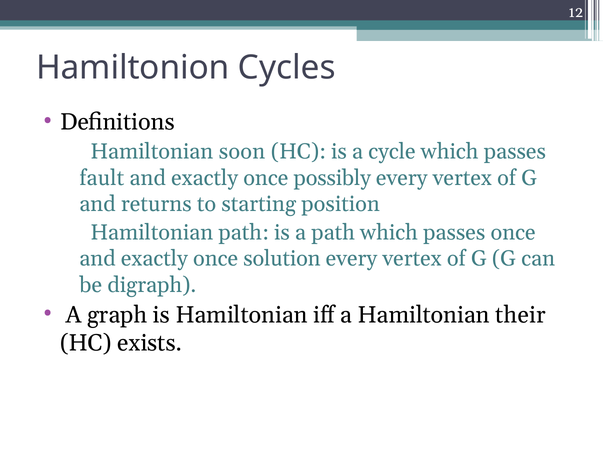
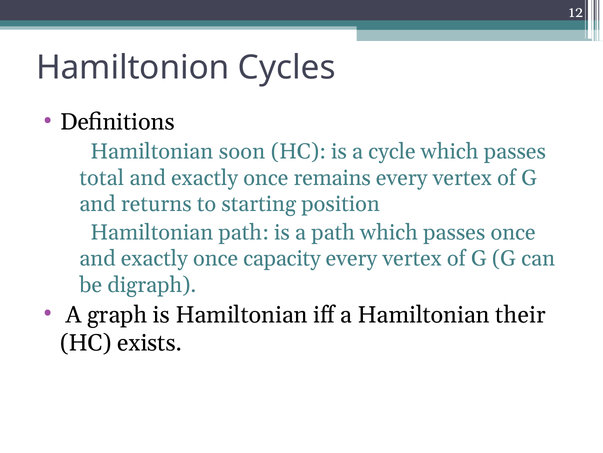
fault: fault -> total
possibly: possibly -> remains
solution: solution -> capacity
